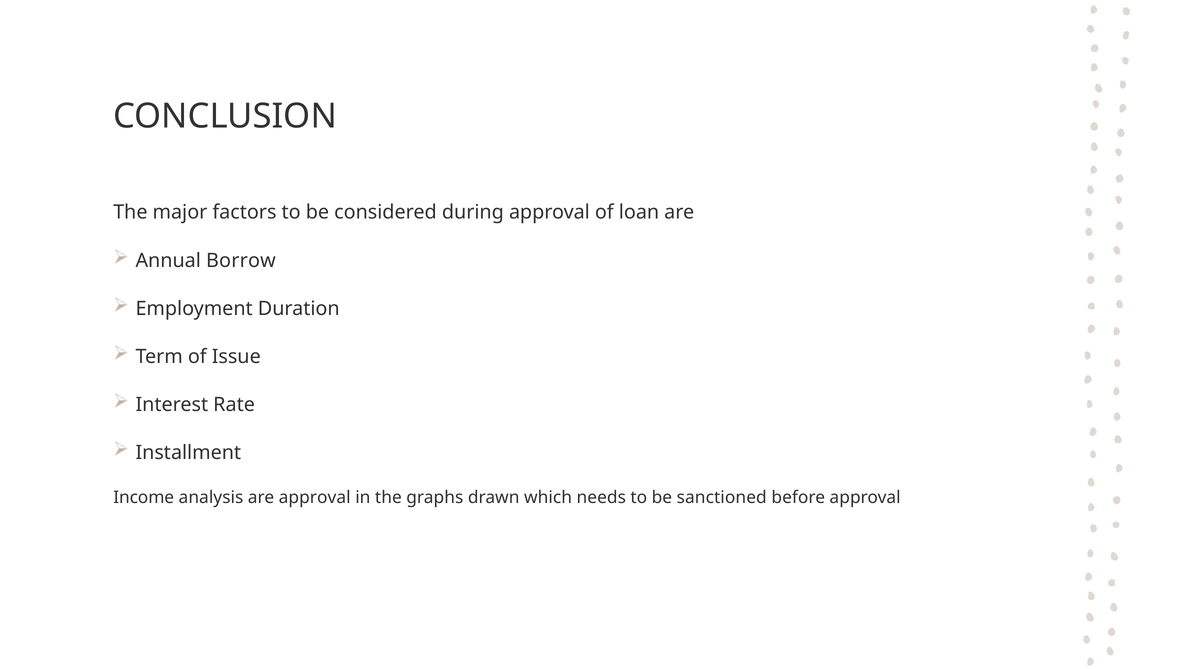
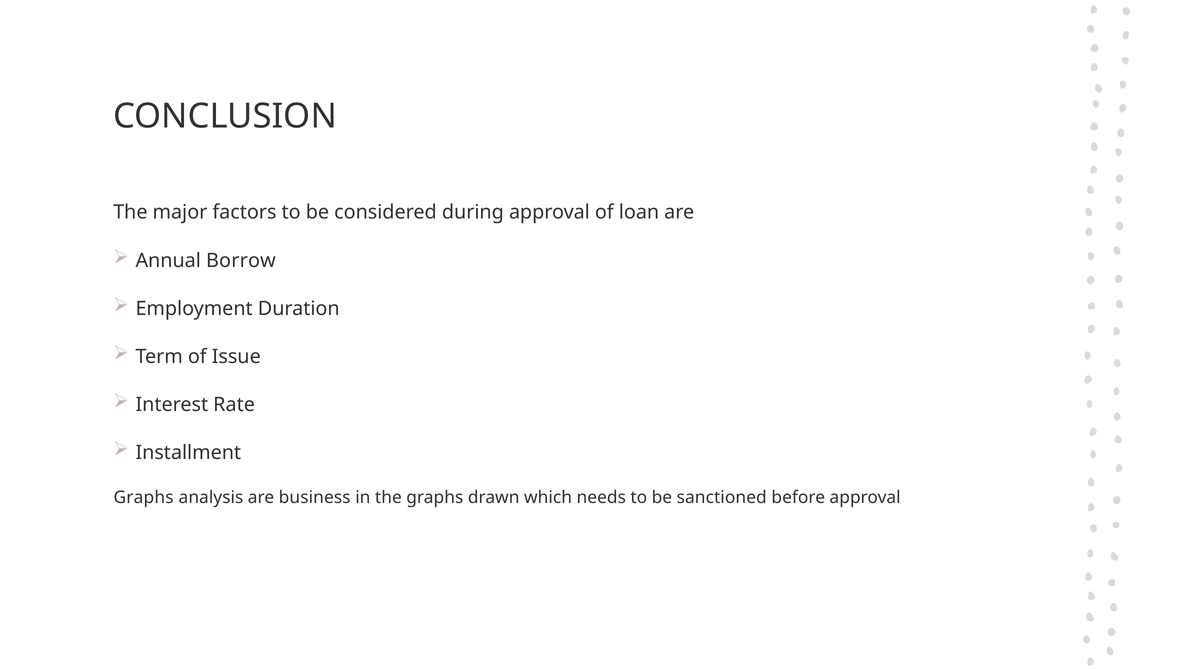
Income at (144, 497): Income -> Graphs
are approval: approval -> business
